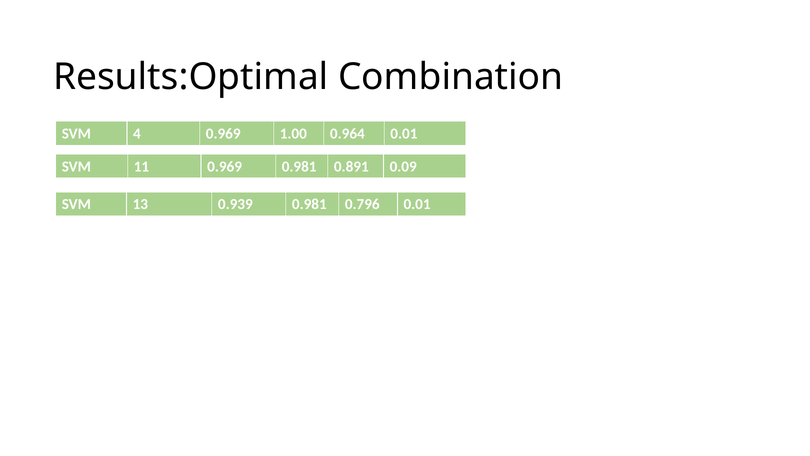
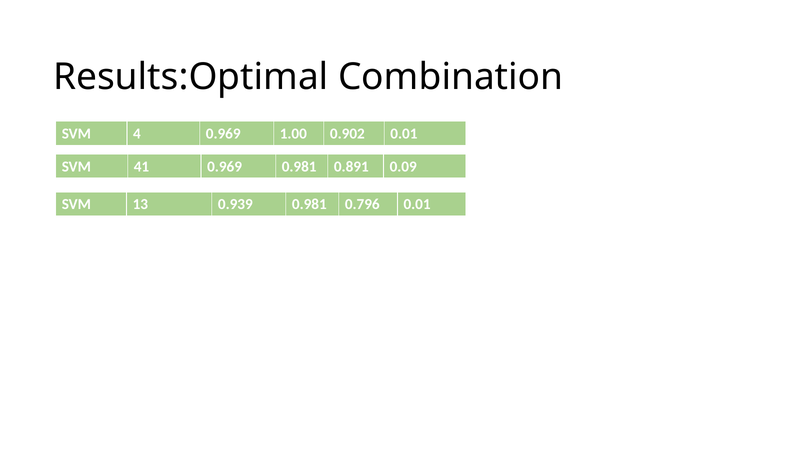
0.964: 0.964 -> 0.902
11: 11 -> 41
